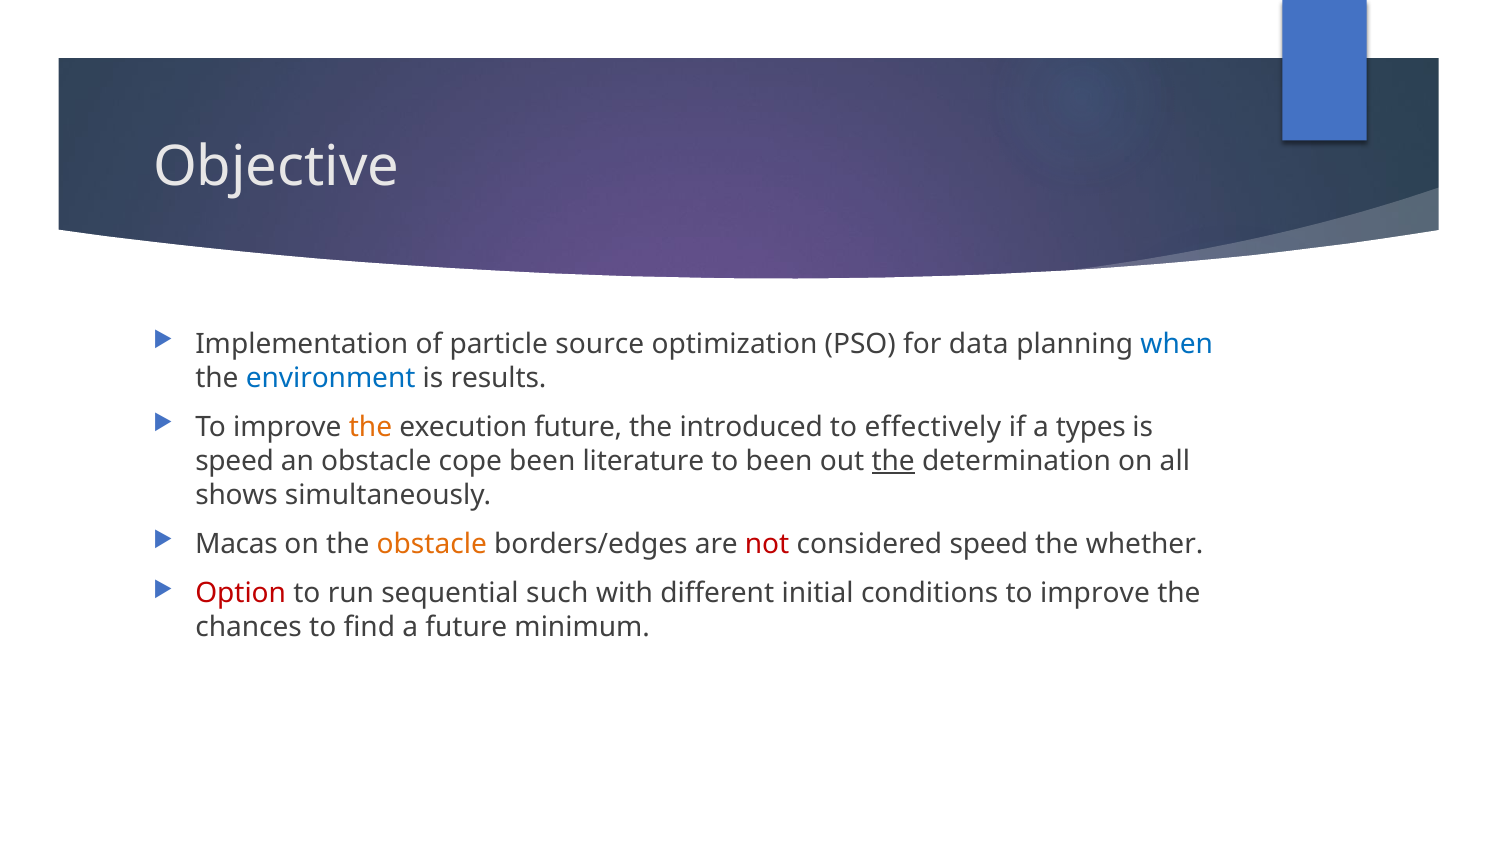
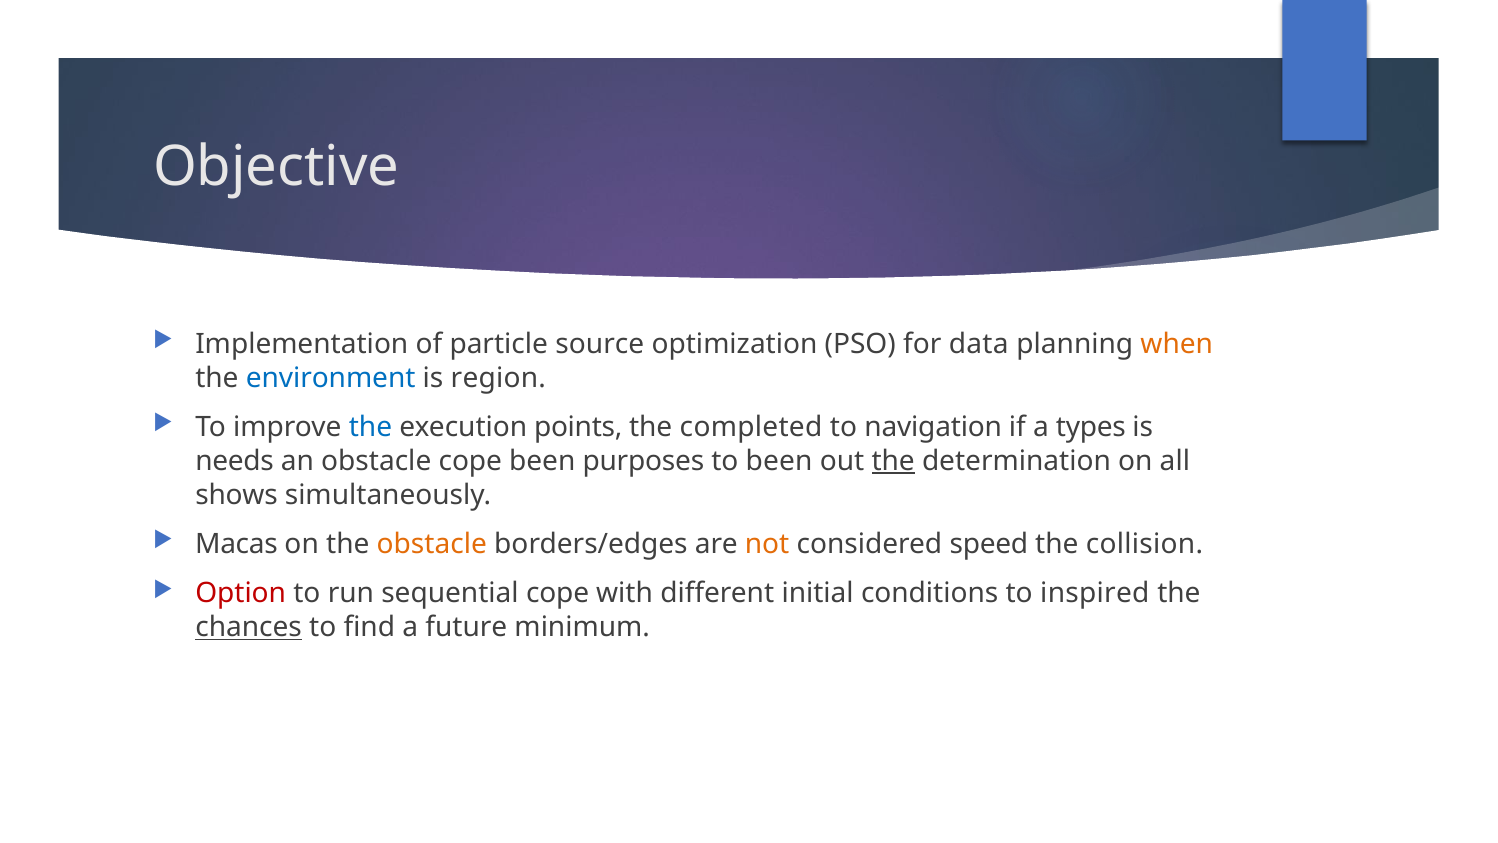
when colour: blue -> orange
results: results -> region
the at (370, 427) colour: orange -> blue
execution future: future -> points
introduced: introduced -> completed
effectively: effectively -> navigation
speed at (235, 461): speed -> needs
literature: literature -> purposes
not colour: red -> orange
whether: whether -> collision
sequential such: such -> cope
conditions to improve: improve -> inspired
chances underline: none -> present
